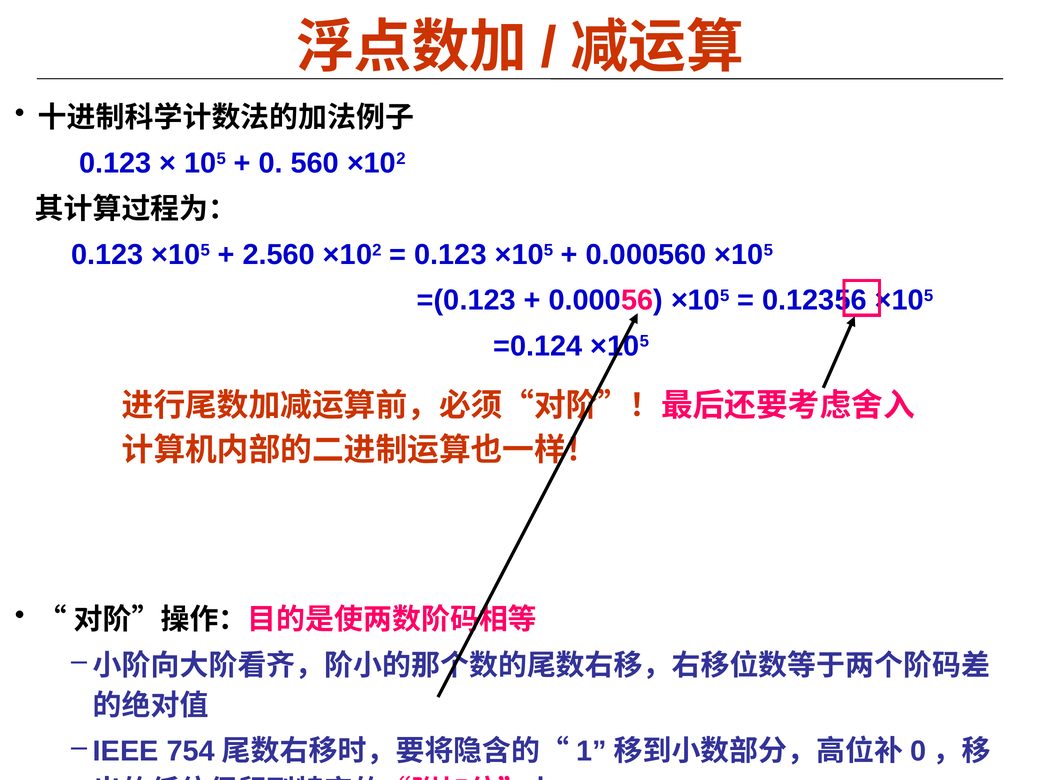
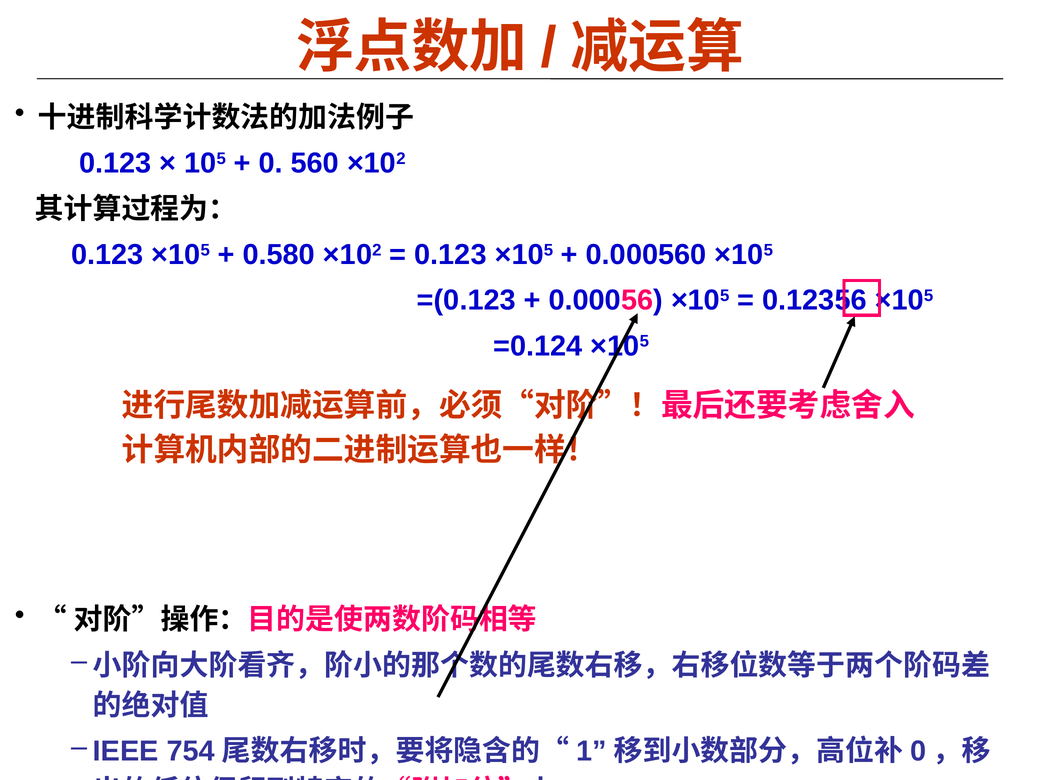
2.560: 2.560 -> 0.580
